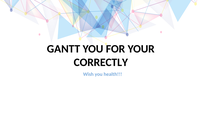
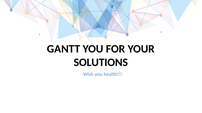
CORRECTLY: CORRECTLY -> SOLUTIONS
